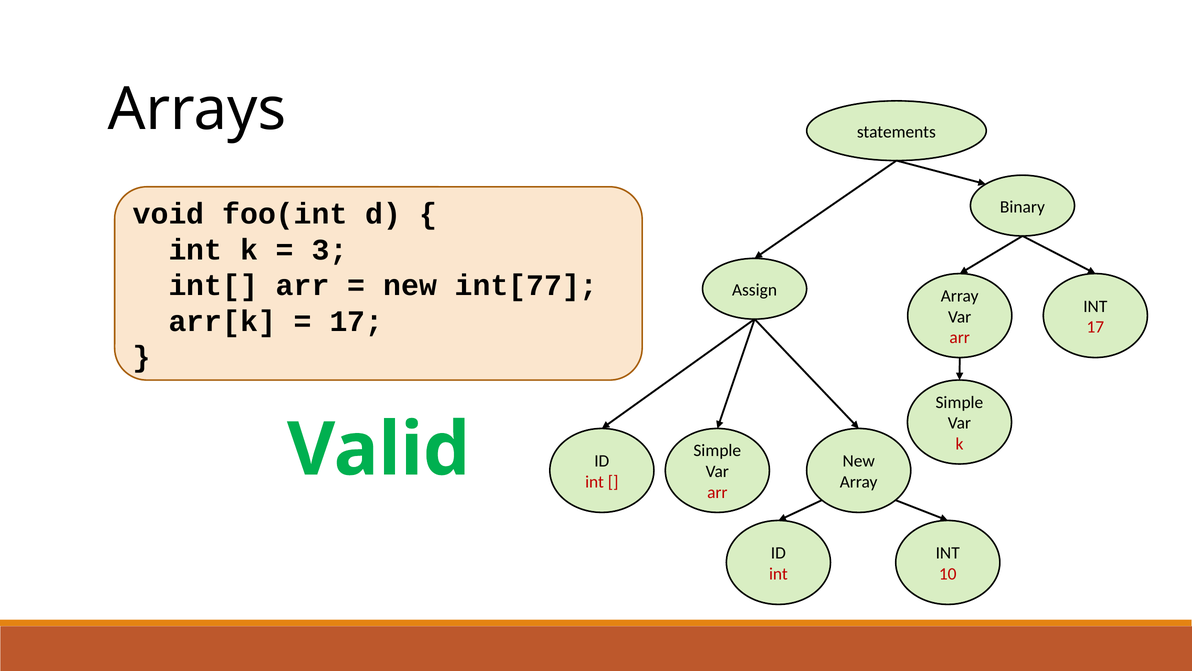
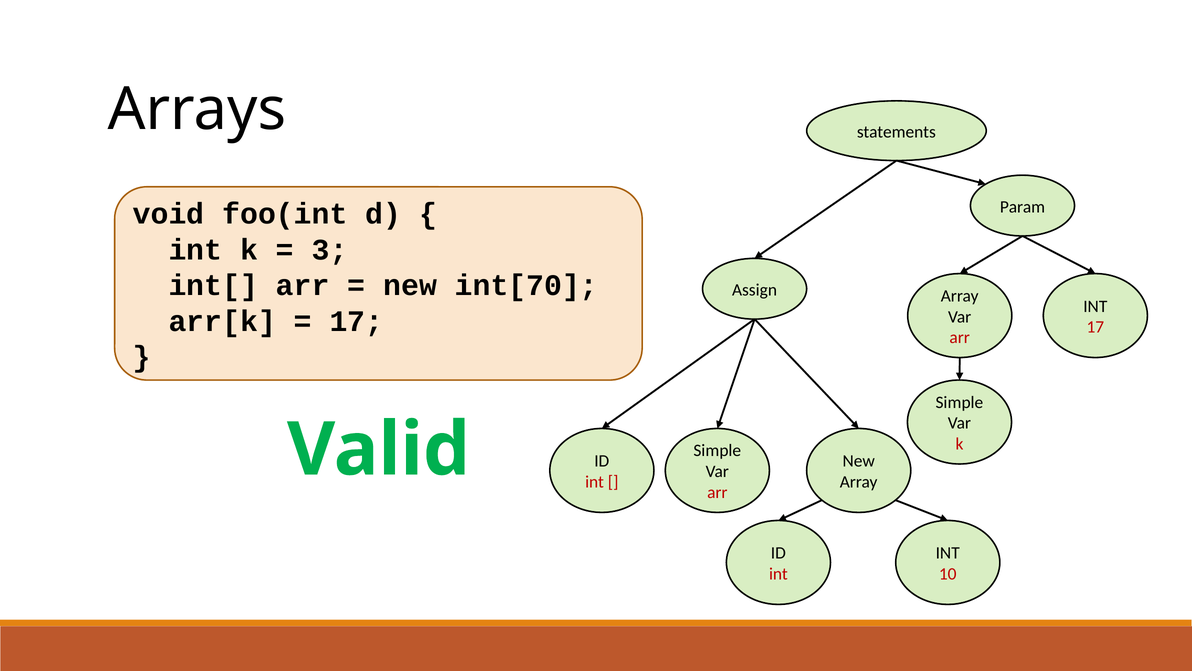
Binary: Binary -> Param
int[77: int[77 -> int[70
